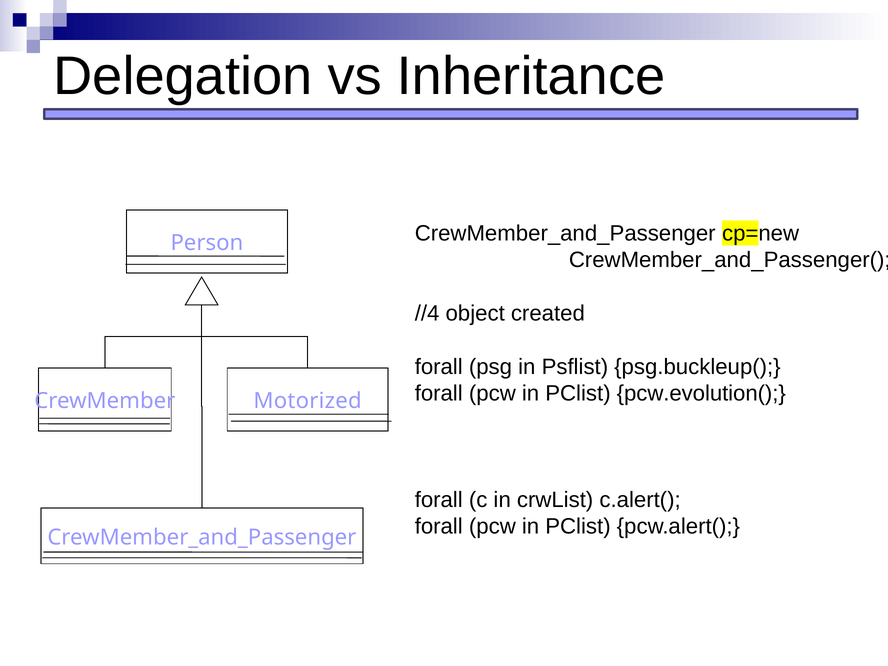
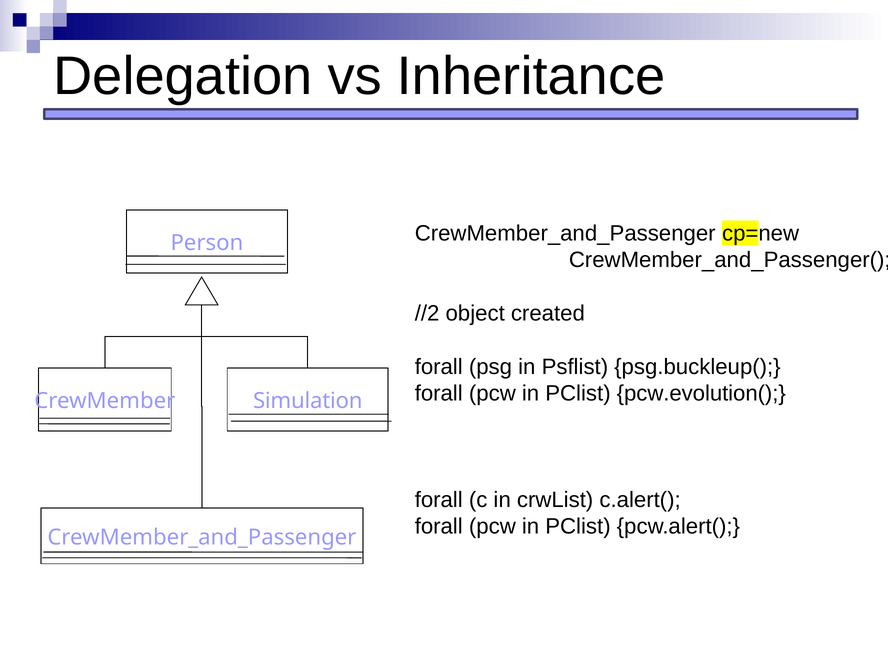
//4: //4 -> //2
Motorized: Motorized -> Simulation
